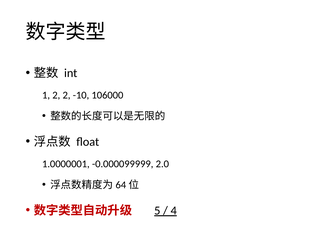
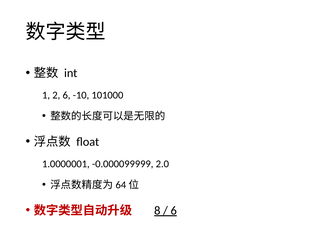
2 2: 2 -> 6
106000: 106000 -> 101000
5: 5 -> 8
4 at (174, 211): 4 -> 6
